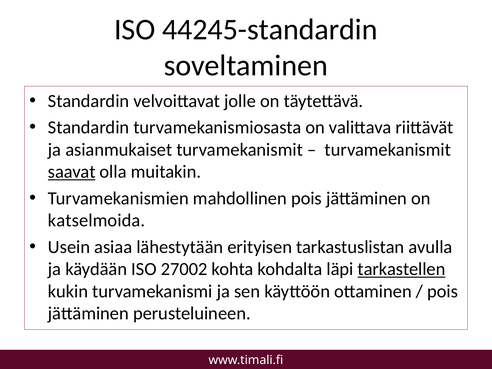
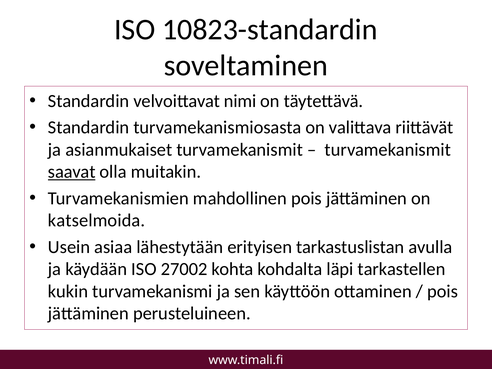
44245-standardin: 44245-standardin -> 10823-standardin
jolle: jolle -> nimi
tarkastellen underline: present -> none
